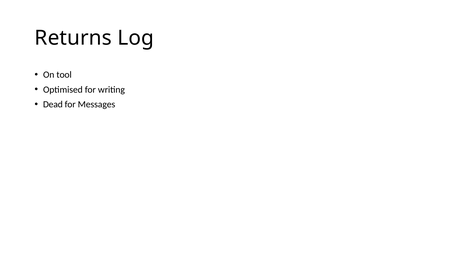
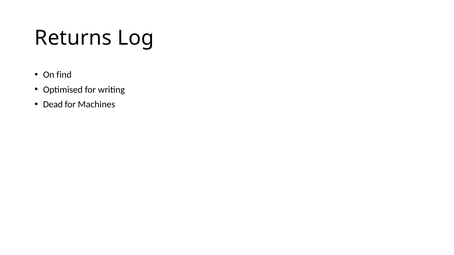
tool: tool -> find
Messages: Messages -> Machines
